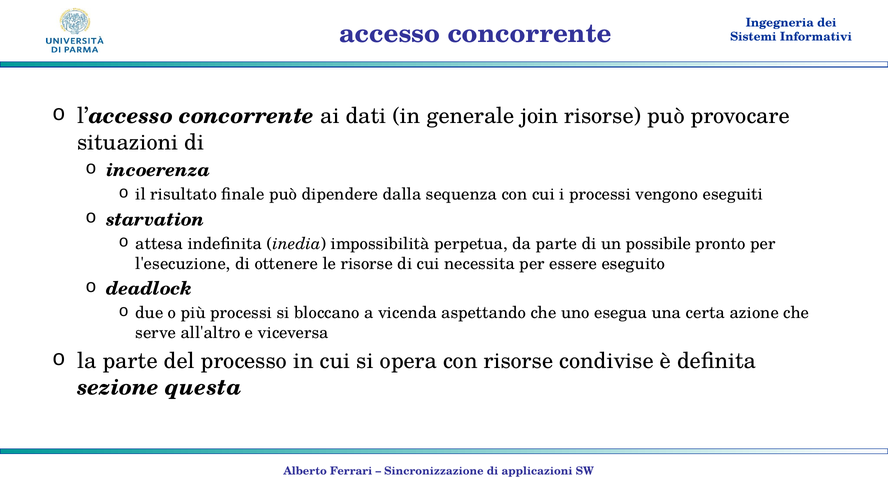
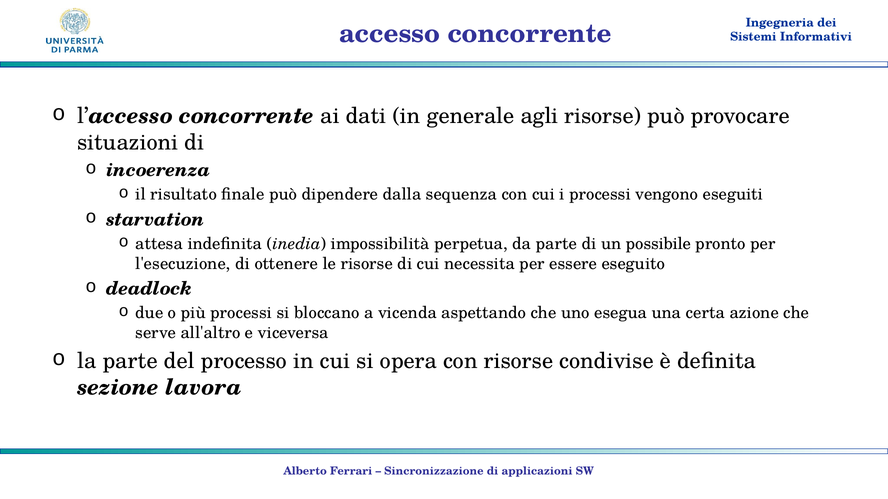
join: join -> agli
questa: questa -> lavora
